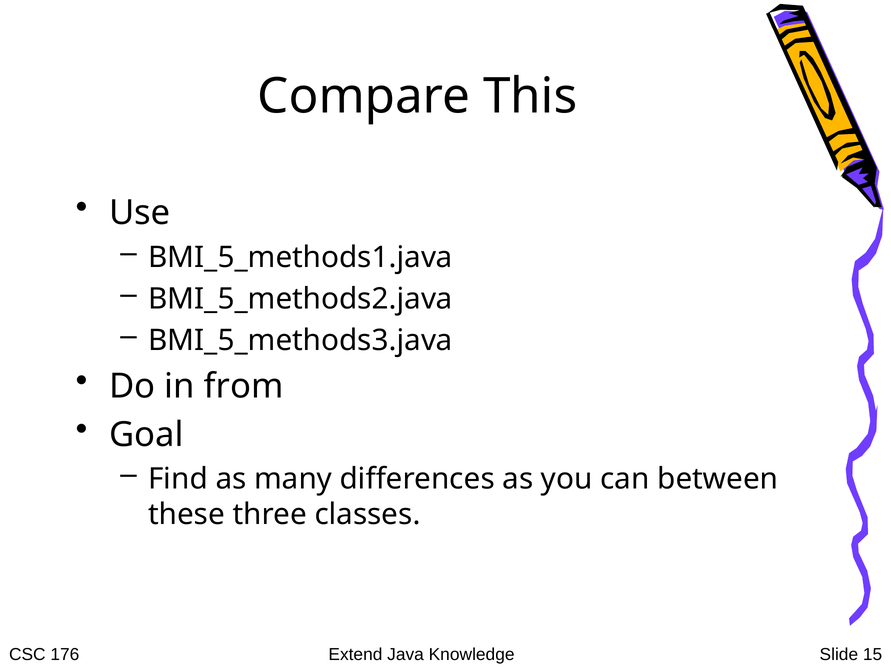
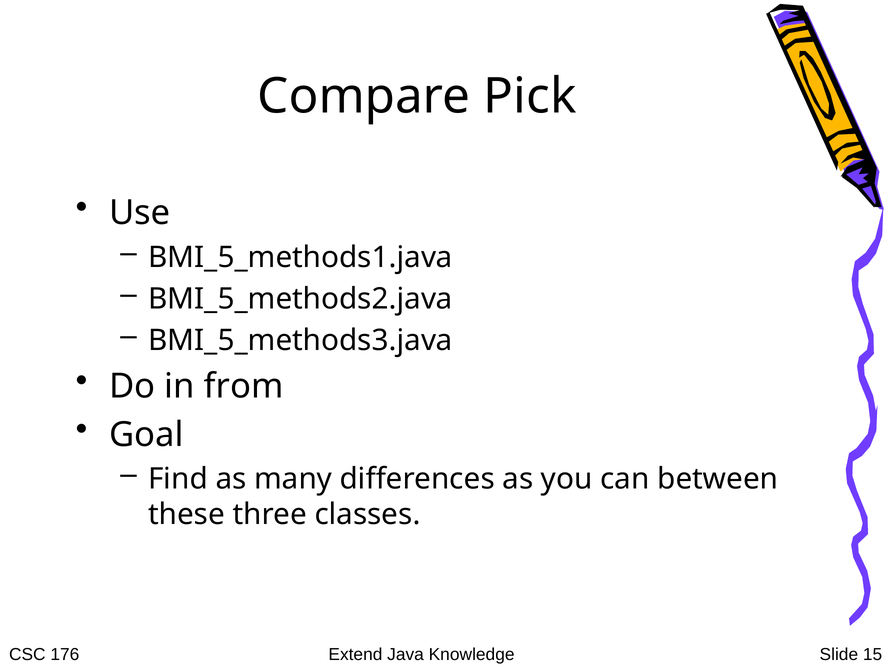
This: This -> Pick
